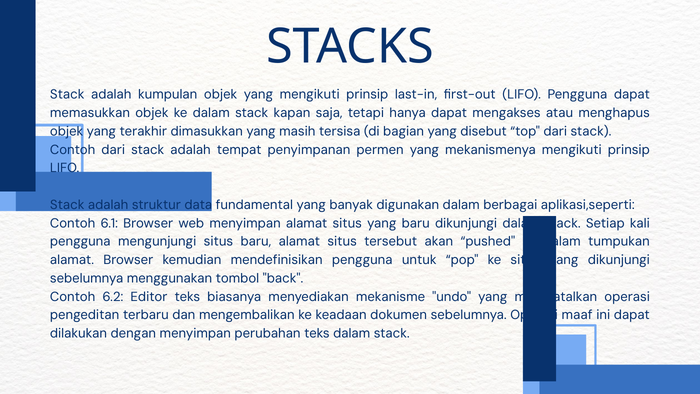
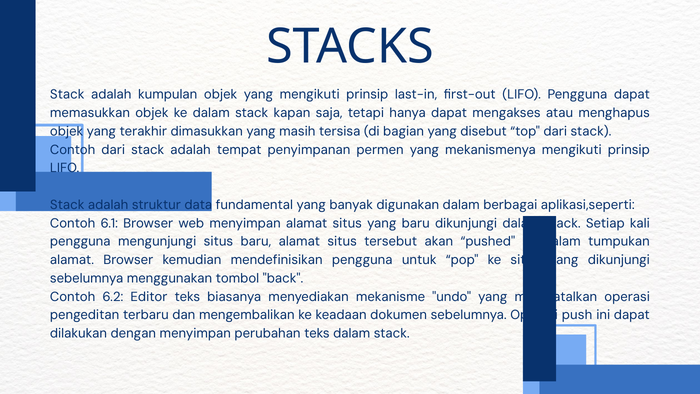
maaf: maaf -> push
